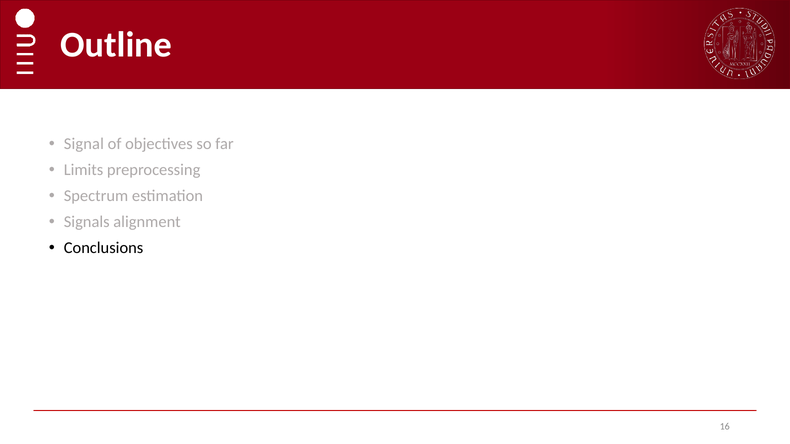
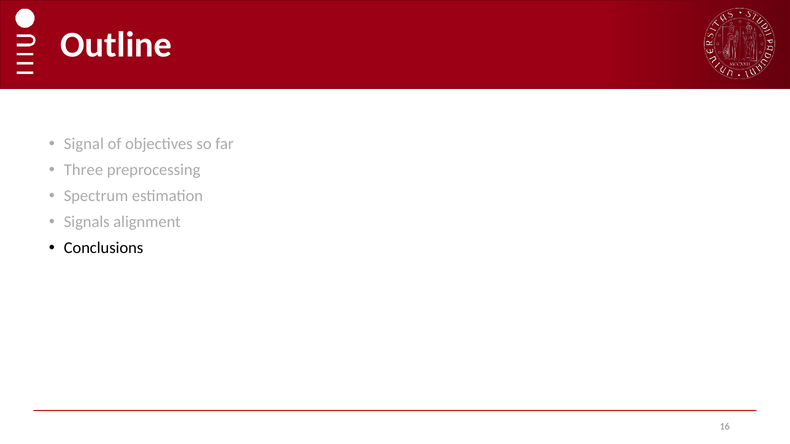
Limits: Limits -> Three
